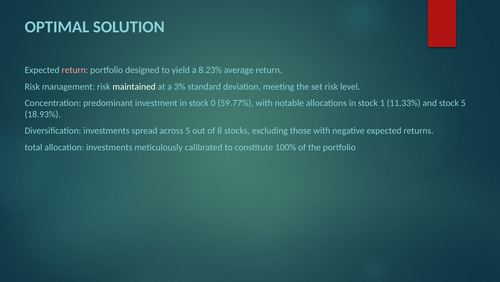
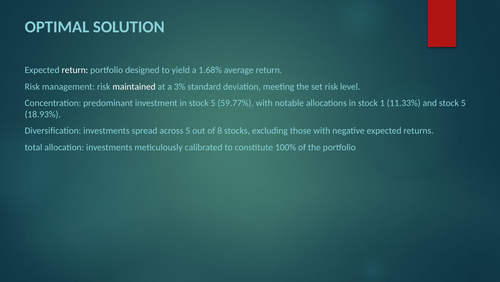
return at (75, 70) colour: pink -> white
8.23%: 8.23% -> 1.68%
in stock 0: 0 -> 5
